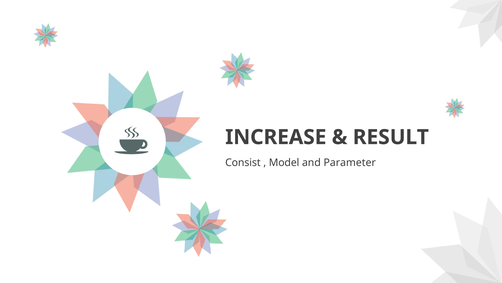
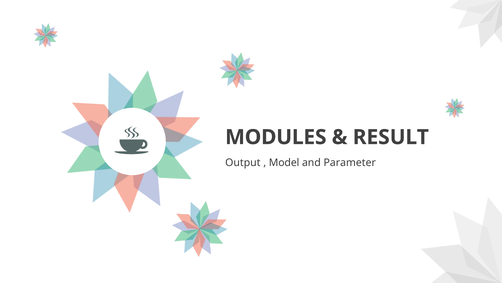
INCREASE: INCREASE -> MODULES
Consist: Consist -> Output
